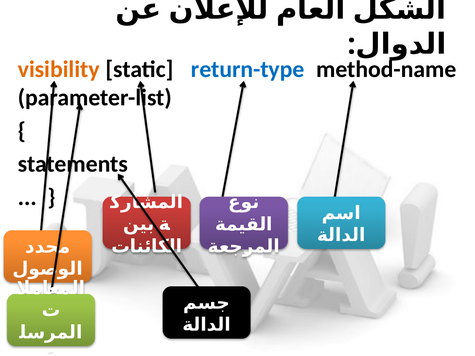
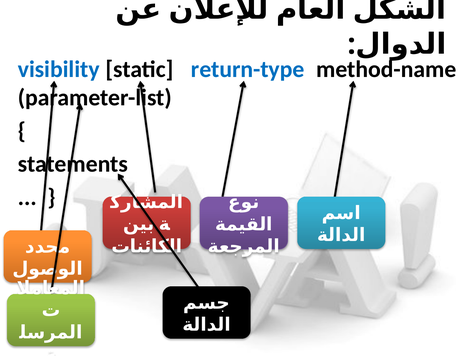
visibility colour: orange -> blue
